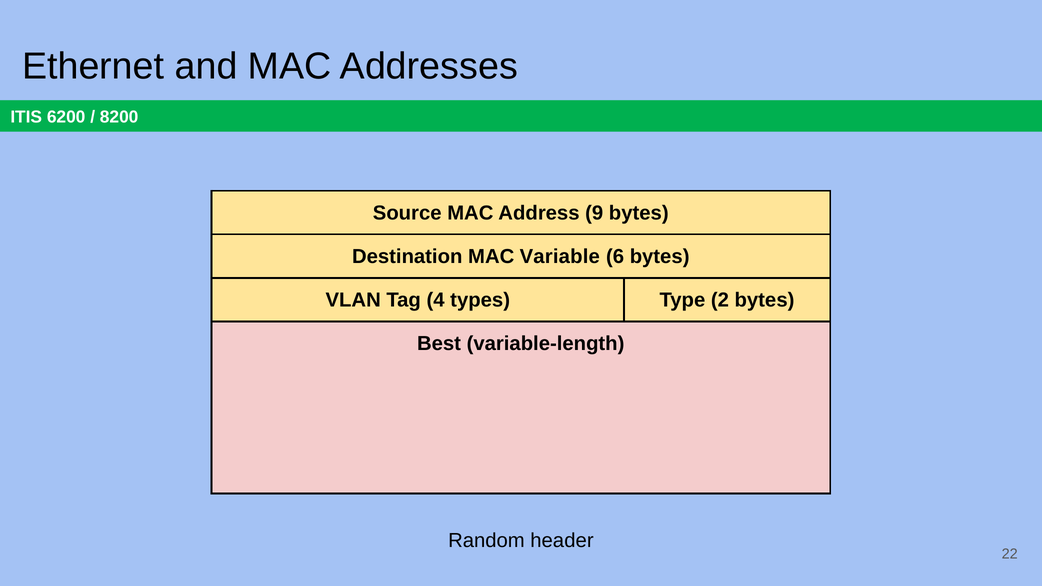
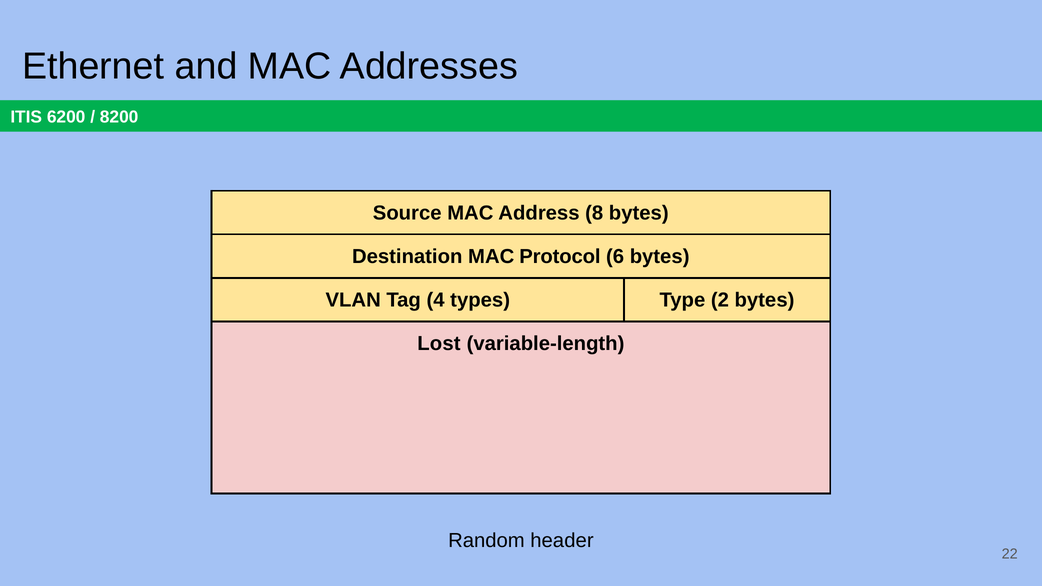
9: 9 -> 8
Variable: Variable -> Protocol
Best: Best -> Lost
